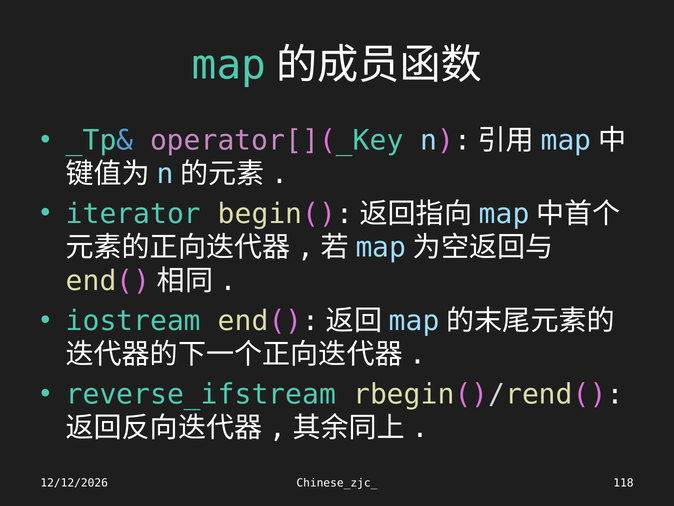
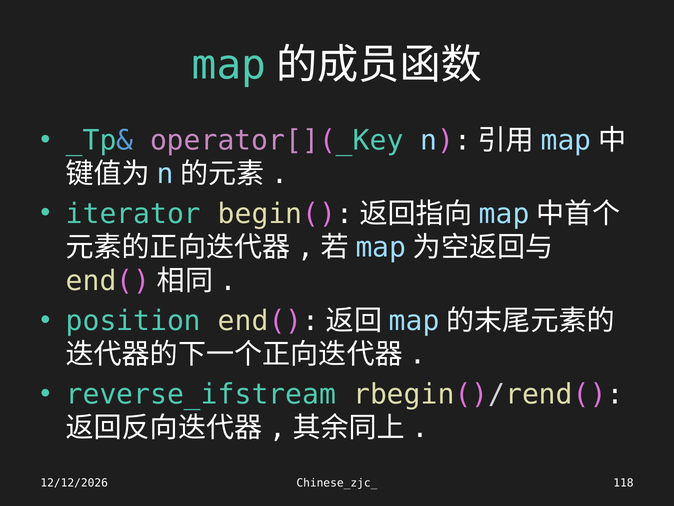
iostream: iostream -> position
